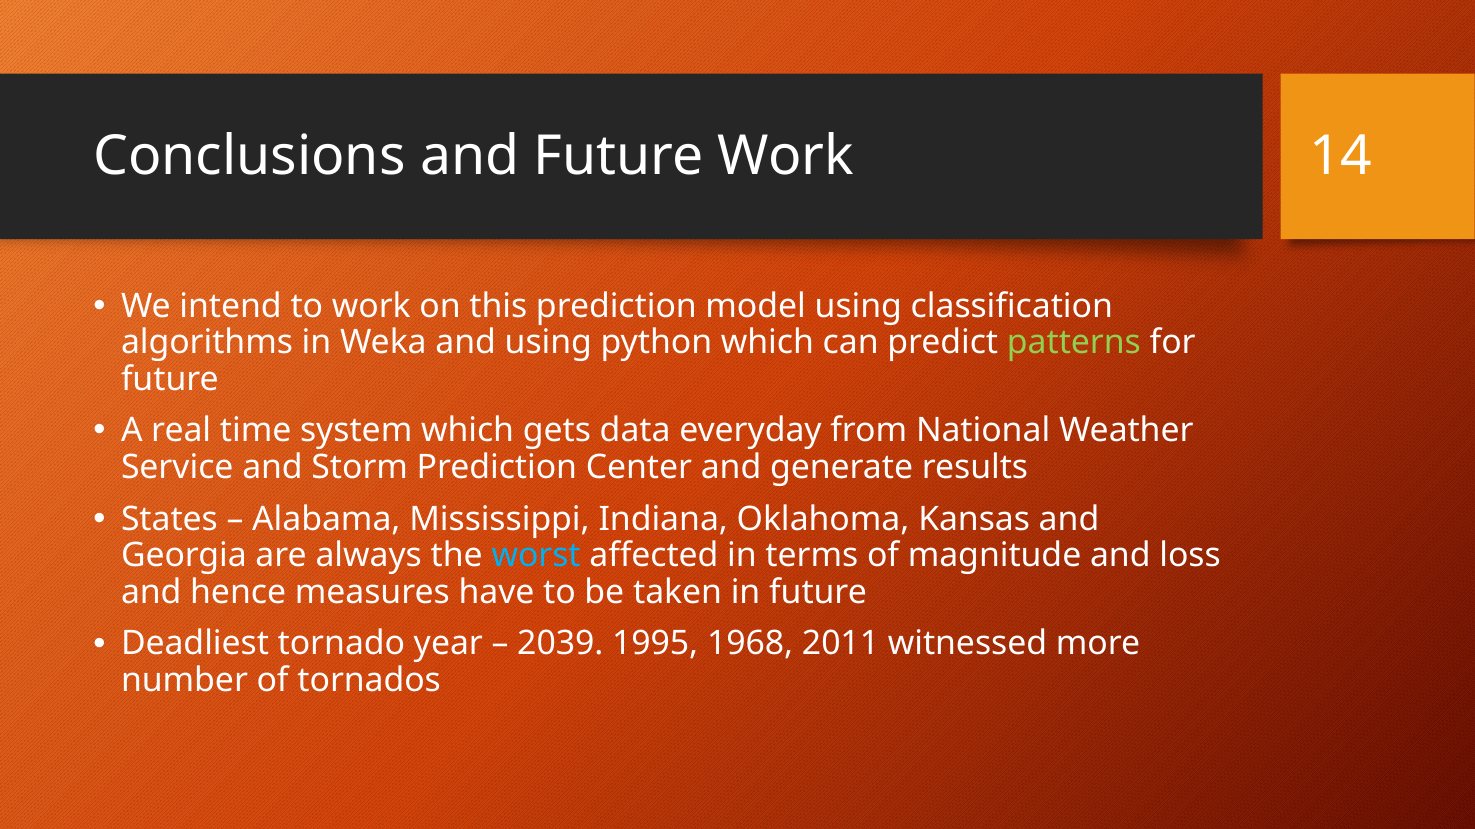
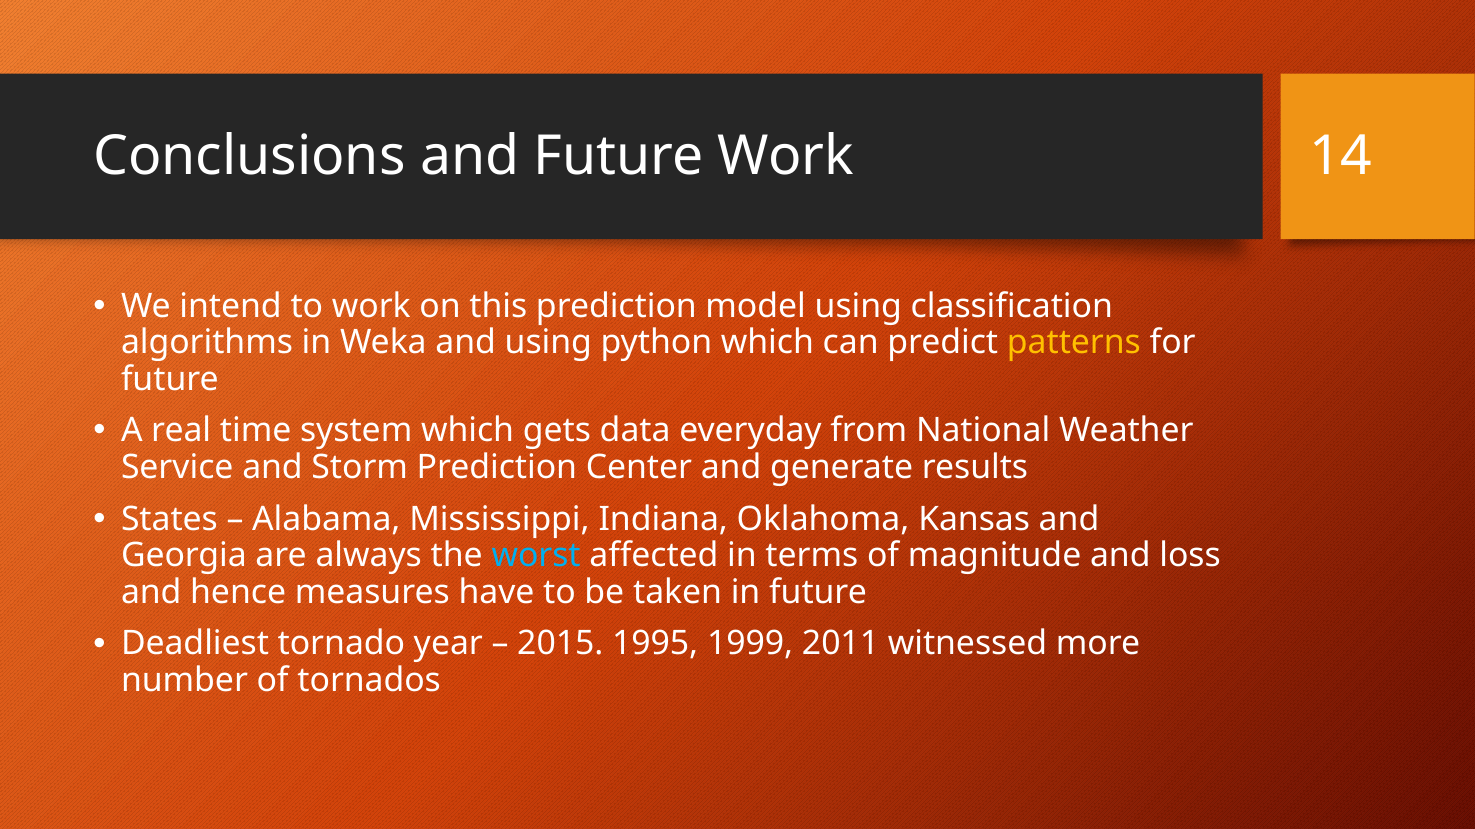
patterns colour: light green -> yellow
2039: 2039 -> 2015
1968: 1968 -> 1999
